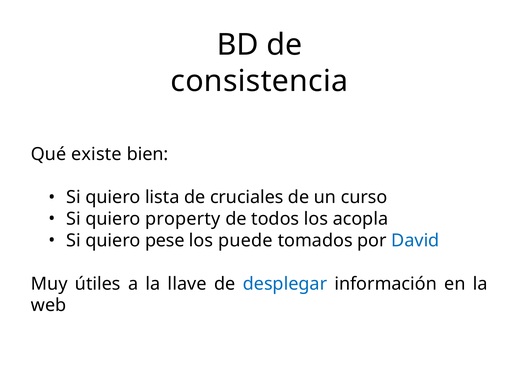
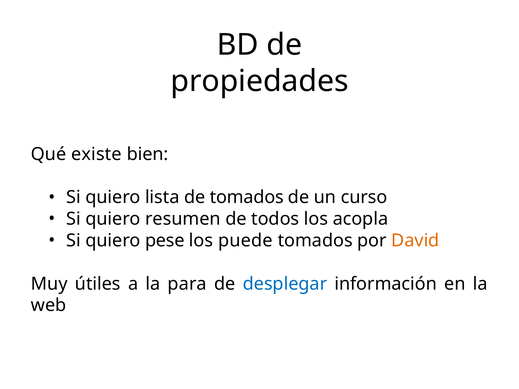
consistencia: consistencia -> propiedades
de cruciales: cruciales -> tomados
property: property -> resumen
David colour: blue -> orange
llave: llave -> para
